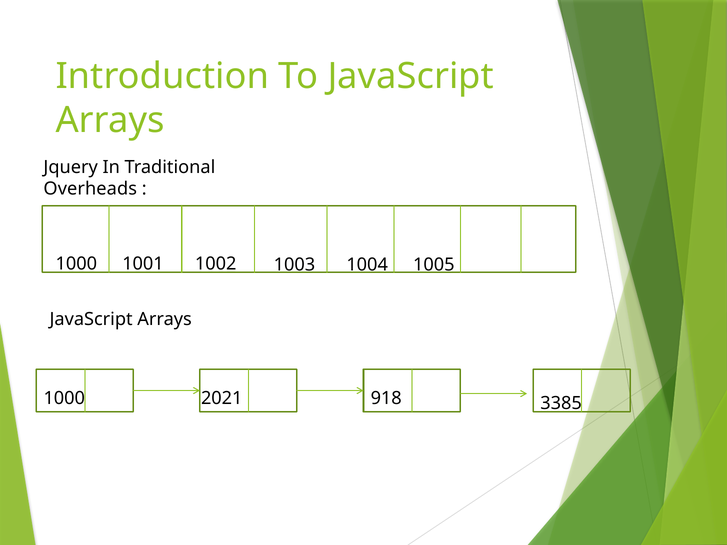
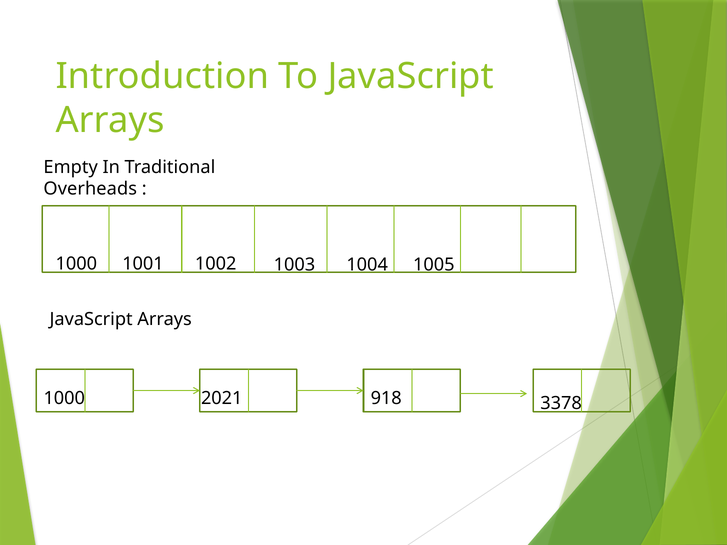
Jquery: Jquery -> Empty
3385: 3385 -> 3378
